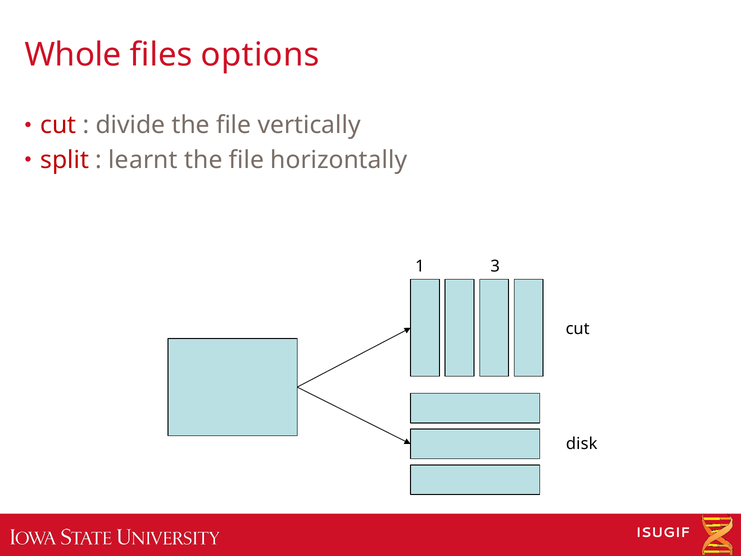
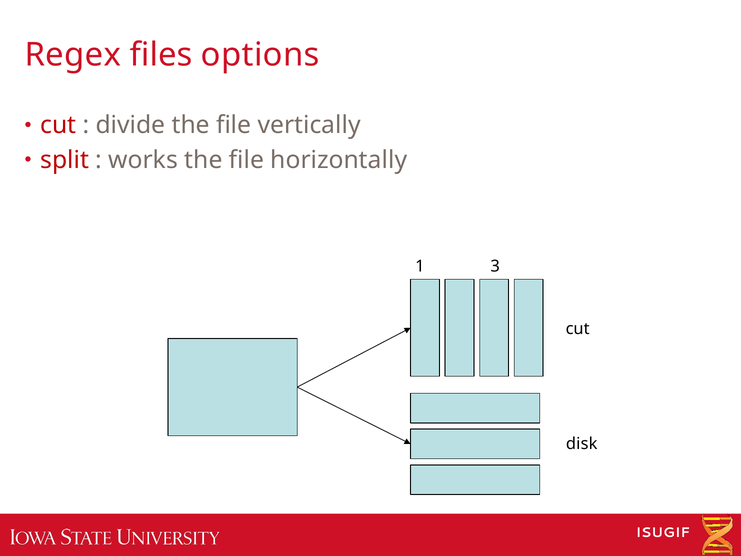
Whole: Whole -> Regex
learnt: learnt -> works
